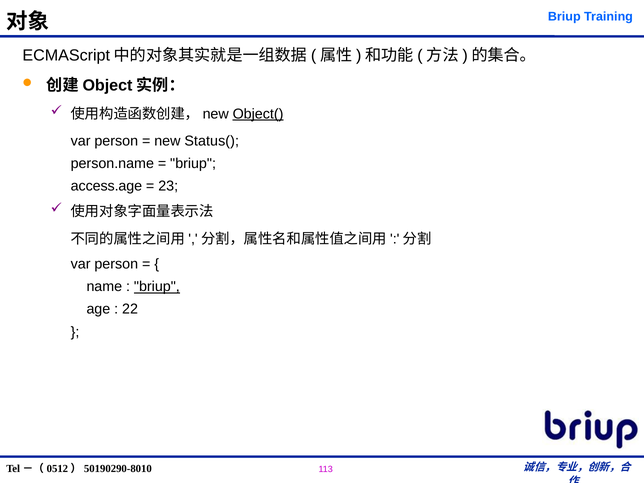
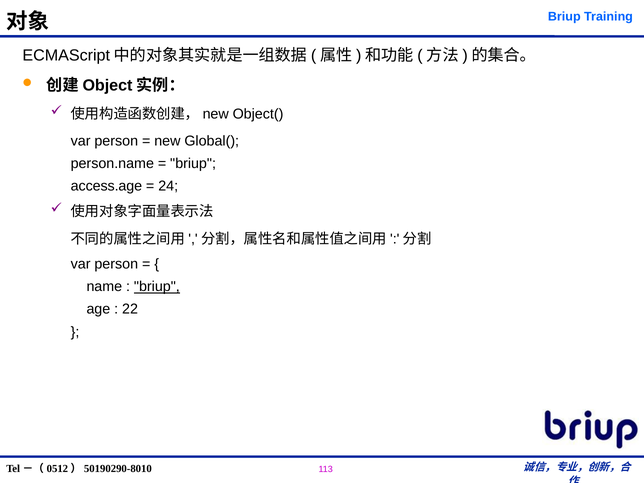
Object( underline: present -> none
Status(: Status( -> Global(
23: 23 -> 24
